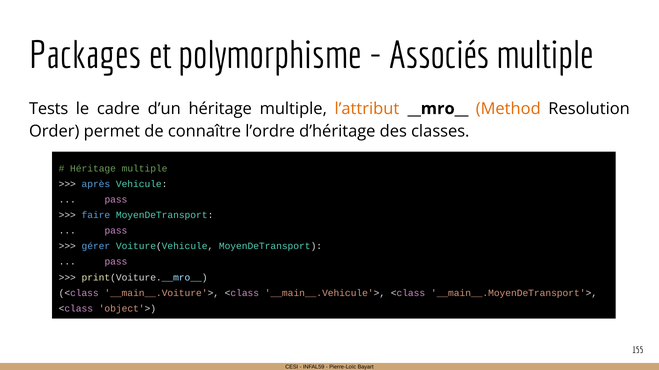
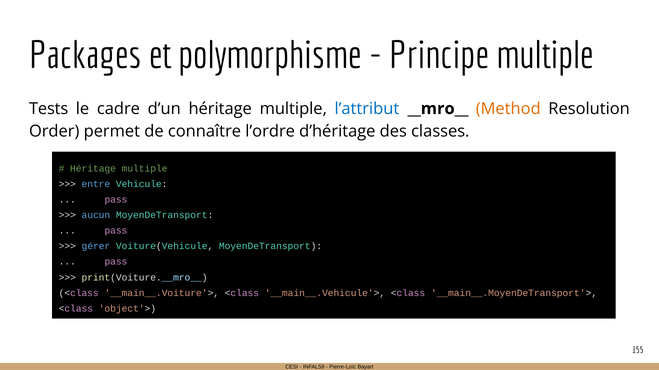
Associés: Associés -> Principe
l’attribut colour: orange -> blue
après: après -> entre
faire: faire -> aucun
